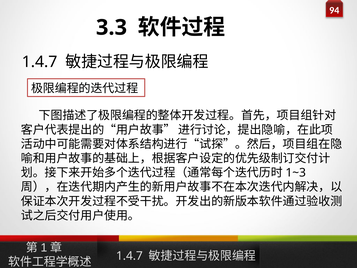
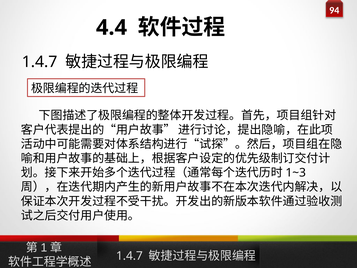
3.3: 3.3 -> 4.4
